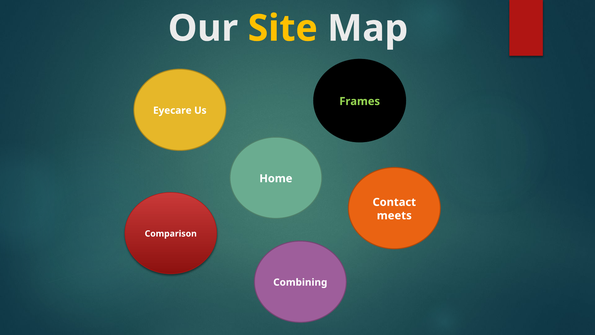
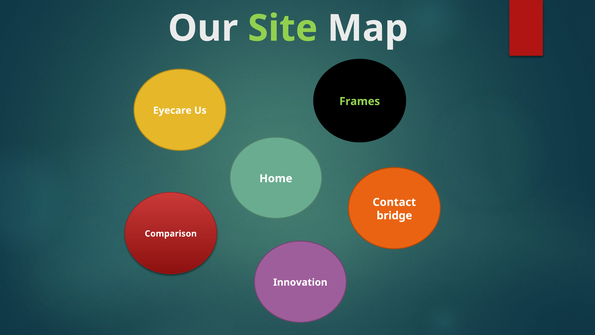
Site colour: yellow -> light green
meets: meets -> bridge
Combining: Combining -> Innovation
